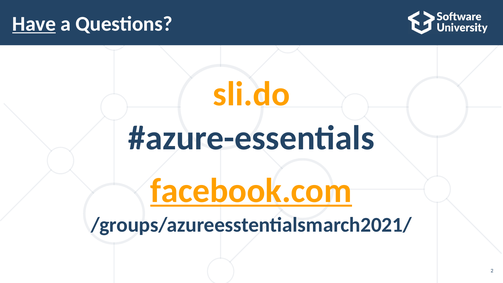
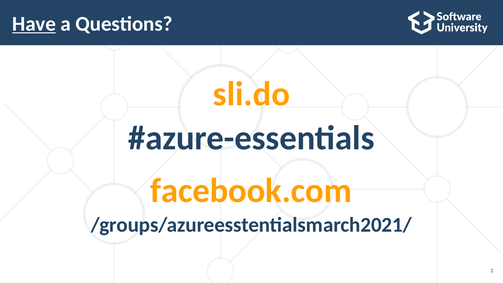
facebook.com underline: present -> none
